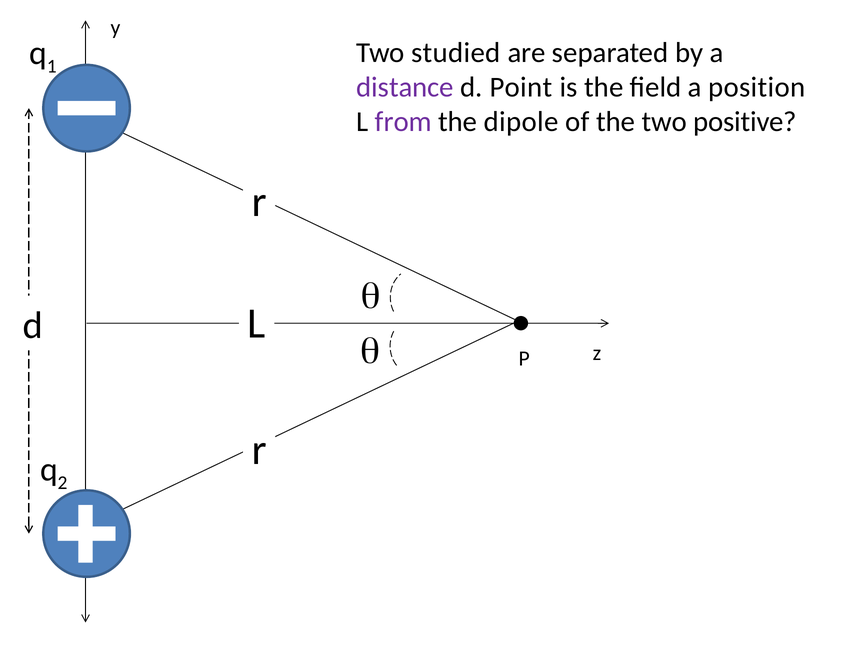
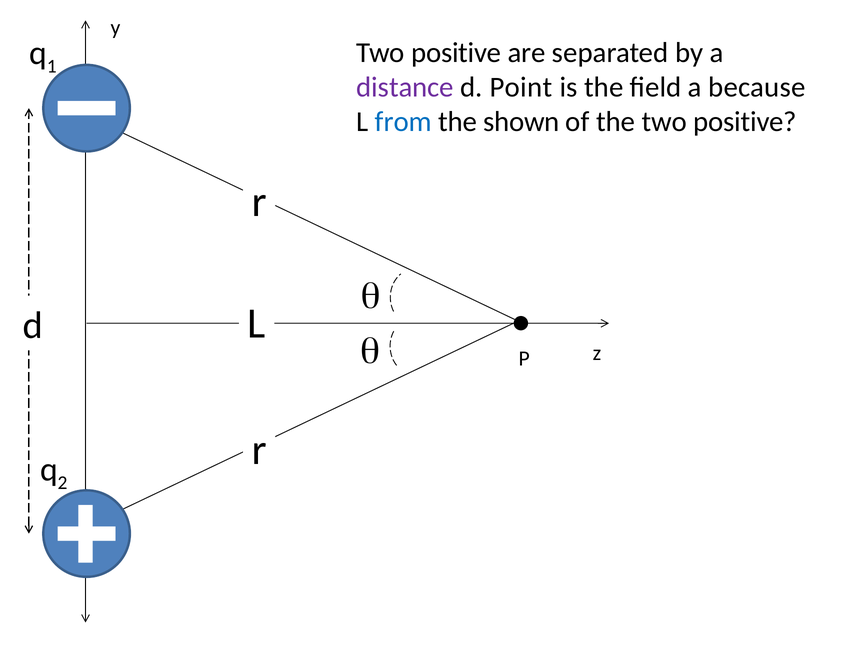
studied at (456, 53): studied -> positive
position: position -> because
from colour: purple -> blue
dipole: dipole -> shown
